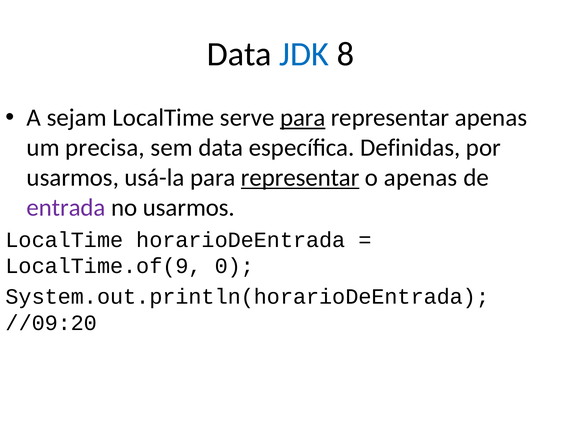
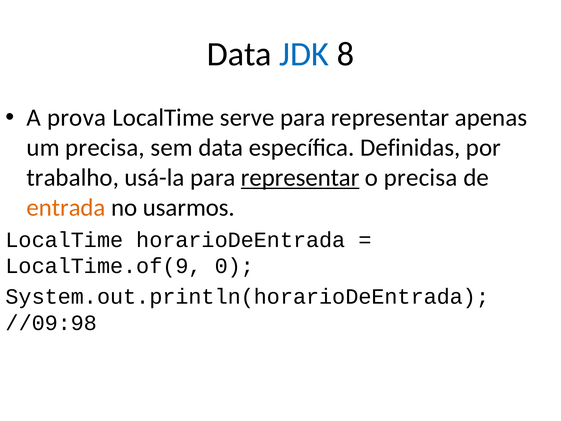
sejam: sejam -> prova
para at (303, 118) underline: present -> none
usarmos at (73, 178): usarmos -> trabalho
o apenas: apenas -> precisa
entrada colour: purple -> orange
//09:20: //09:20 -> //09:98
